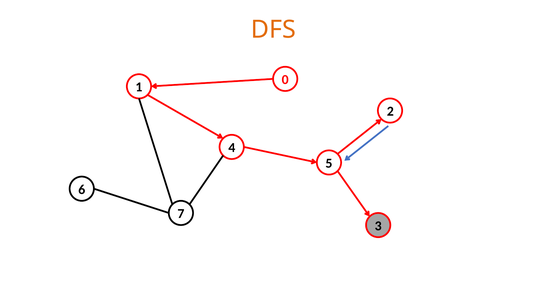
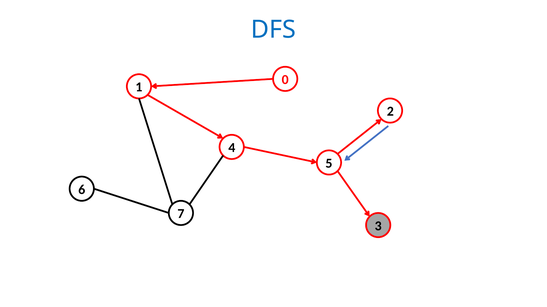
DFS colour: orange -> blue
